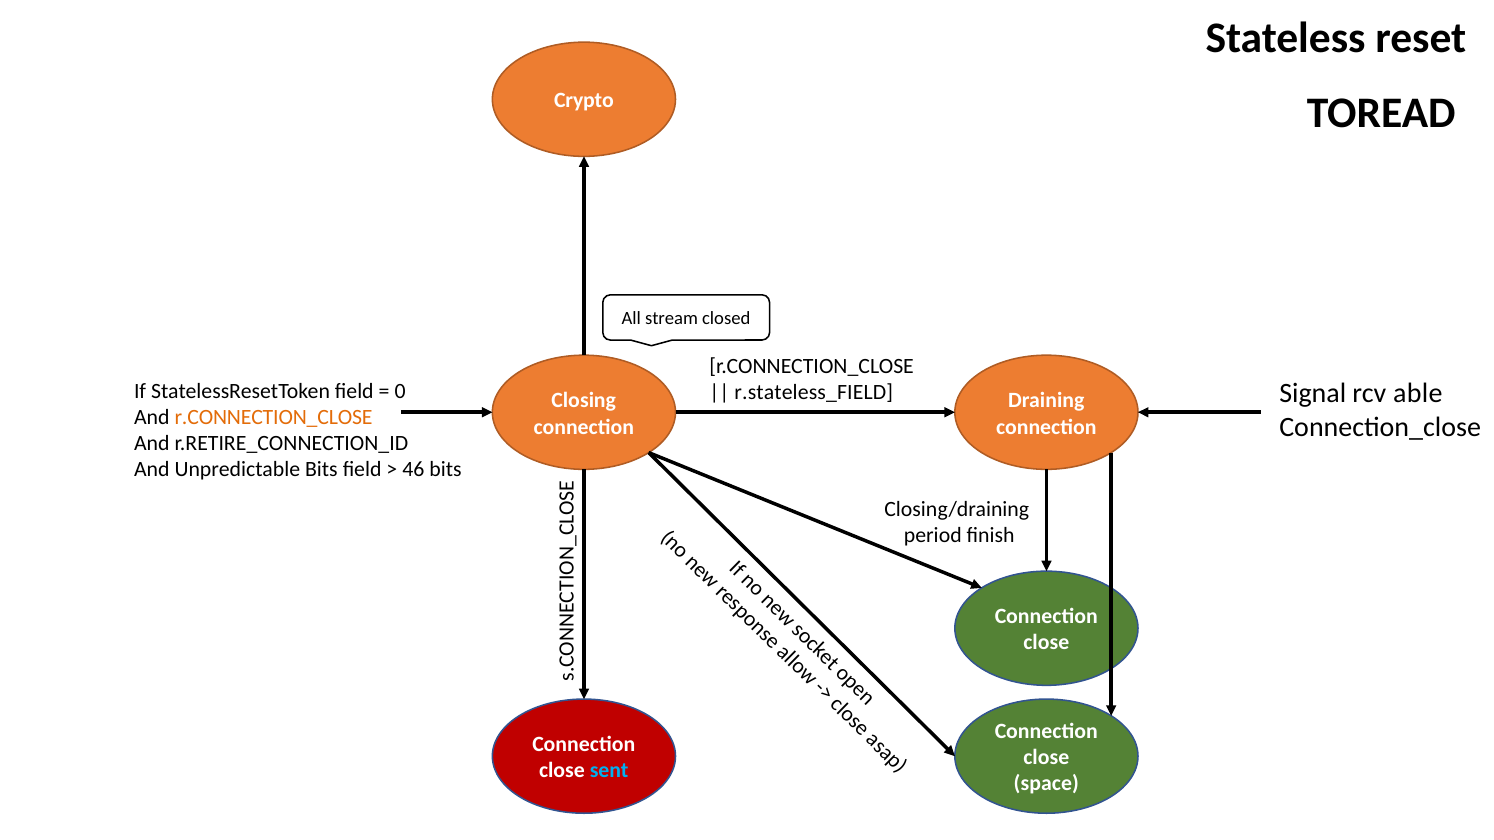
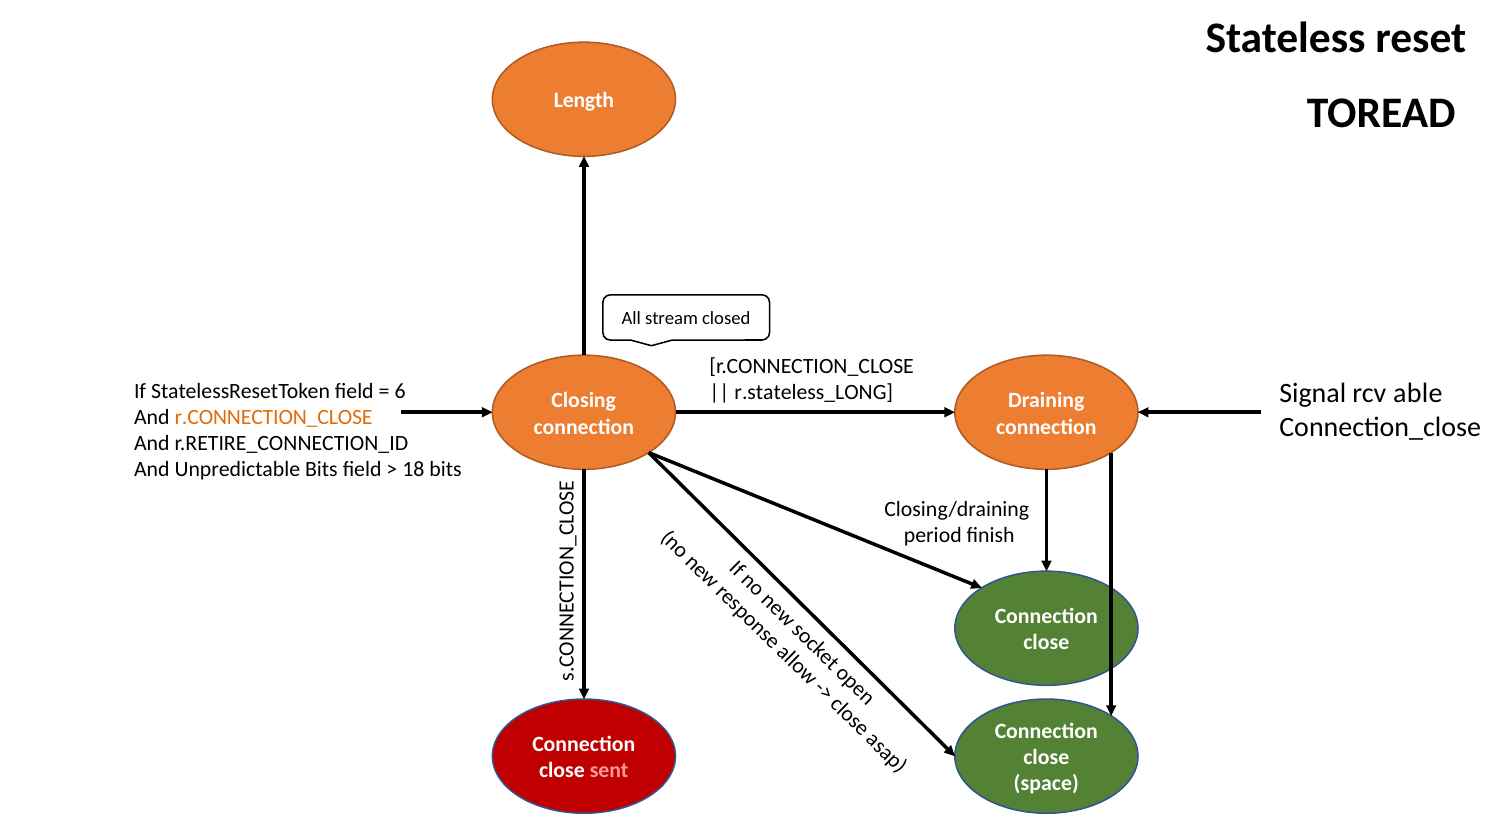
Crypto: Crypto -> Length
0: 0 -> 6
r.stateless_FIELD: r.stateless_FIELD -> r.stateless_LONG
46: 46 -> 18
sent colour: light blue -> pink
